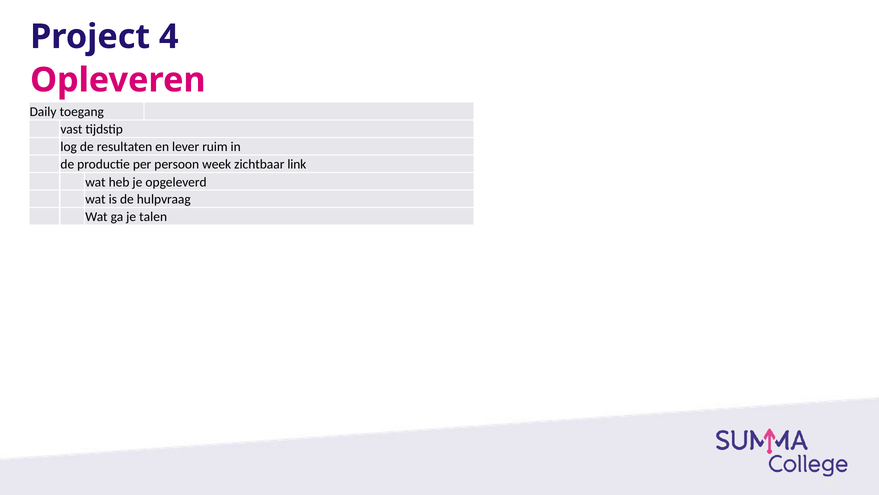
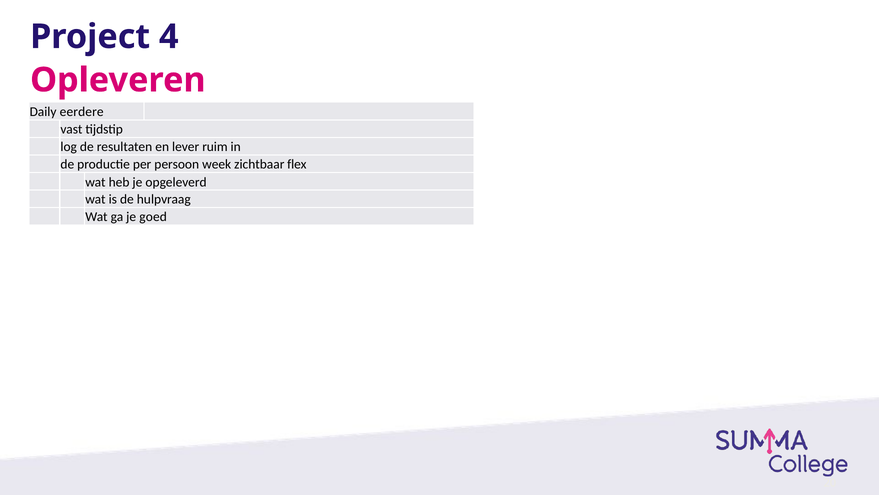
toegang: toegang -> eerdere
link: link -> flex
talen: talen -> goed
